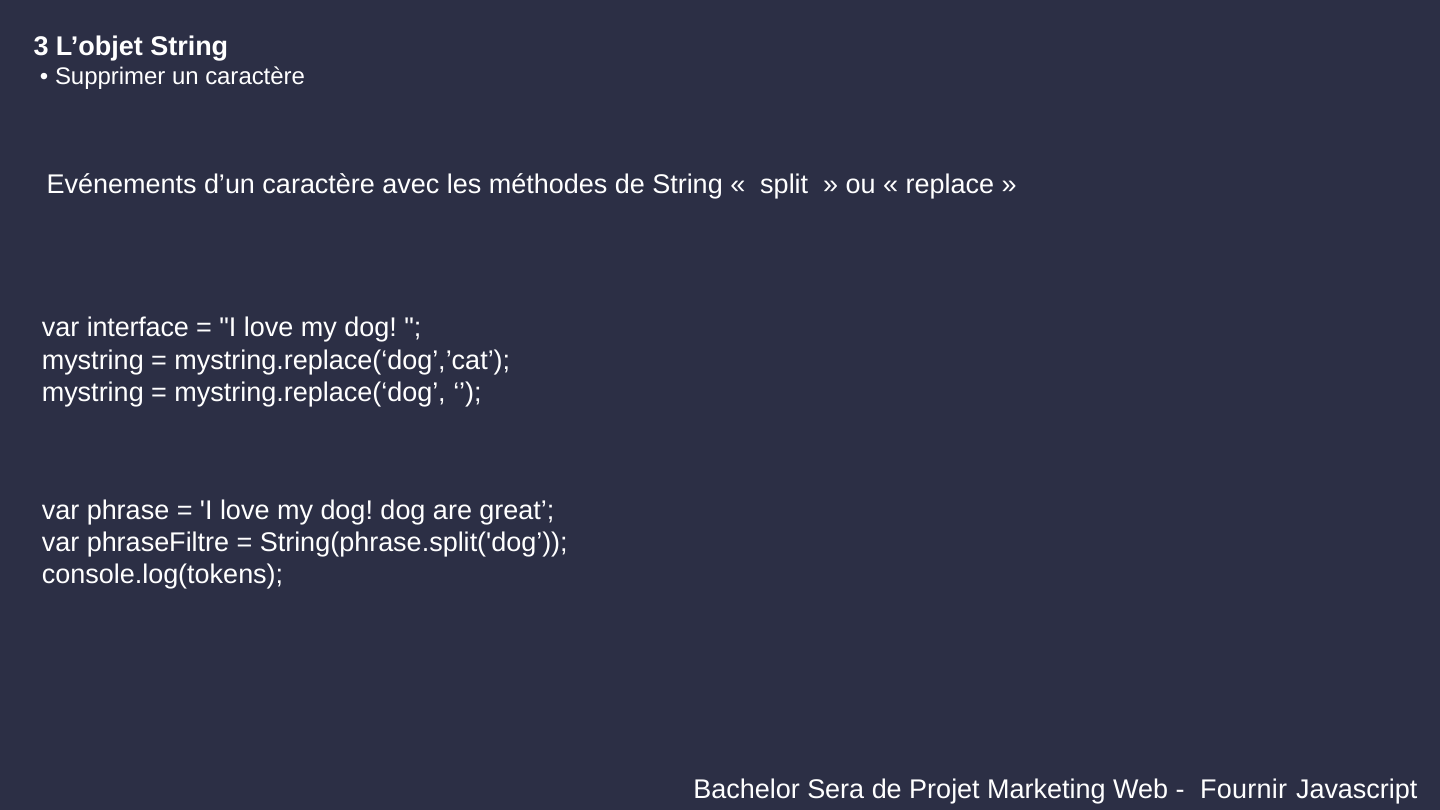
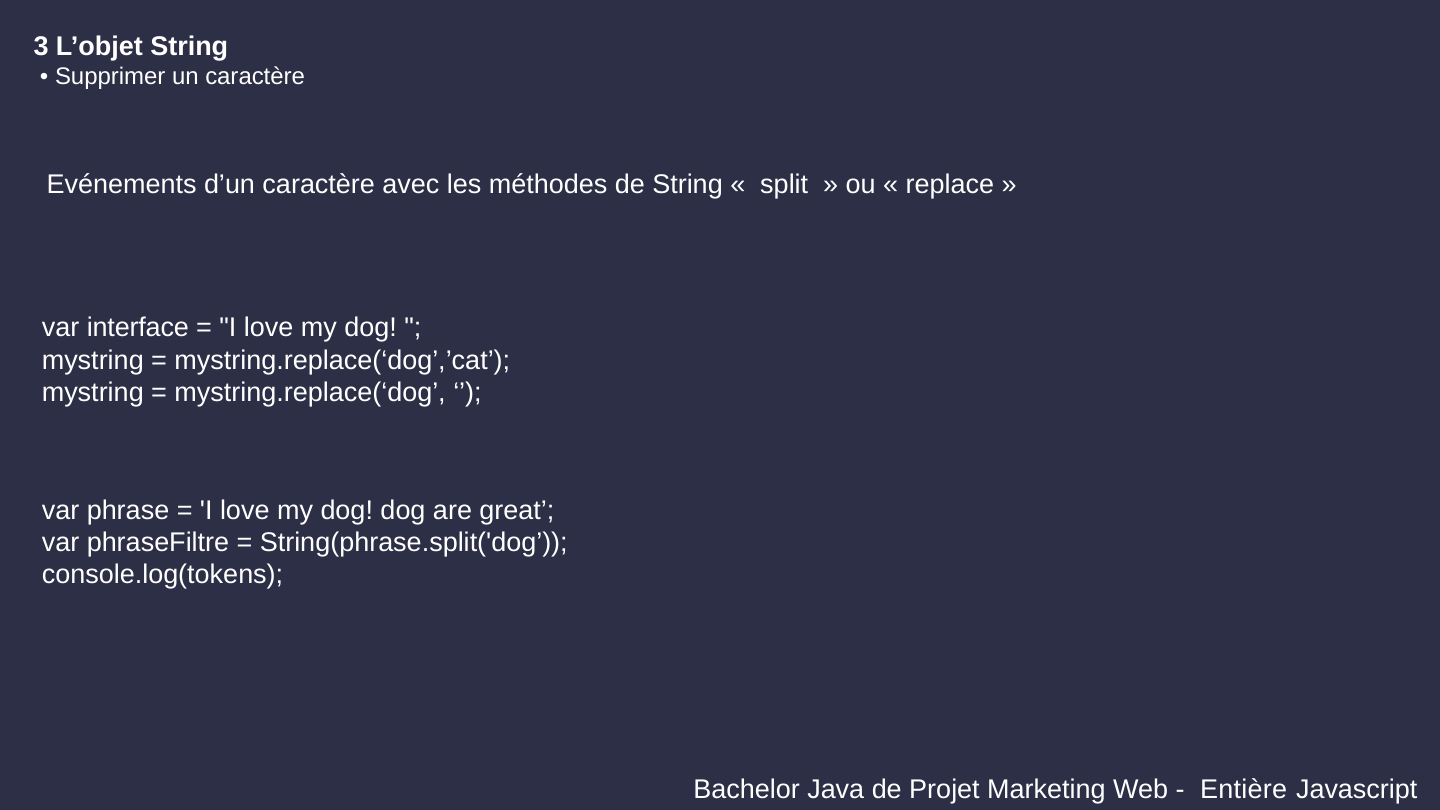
Sera: Sera -> Java
Fournir: Fournir -> Entière
